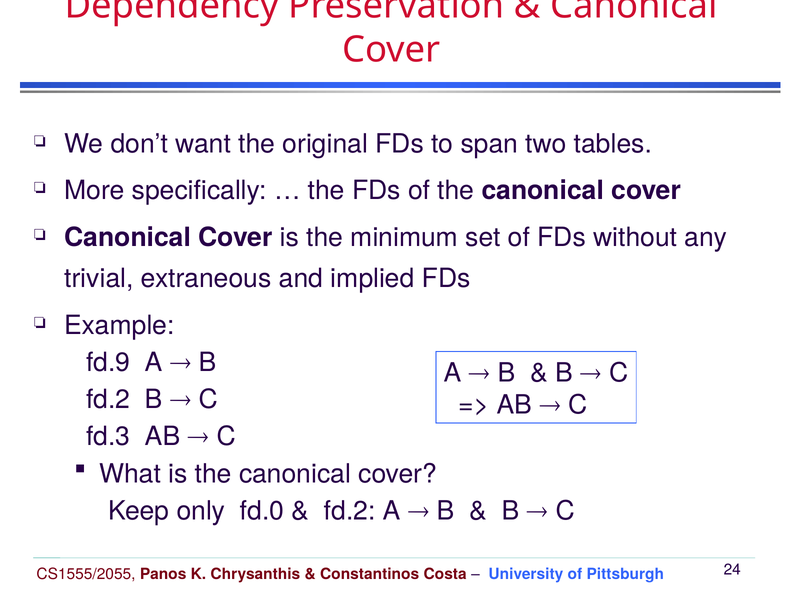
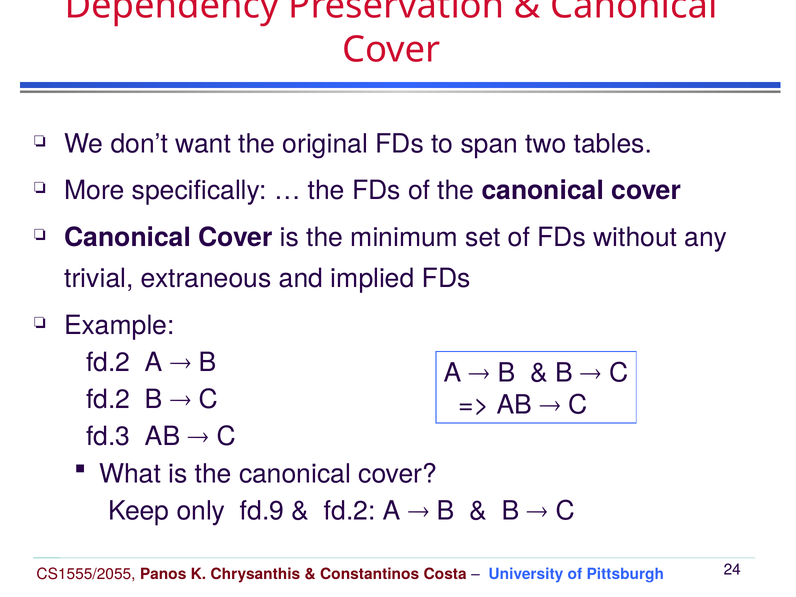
fd.9 at (108, 362): fd.9 -> fd.2
fd.0: fd.0 -> fd.9
